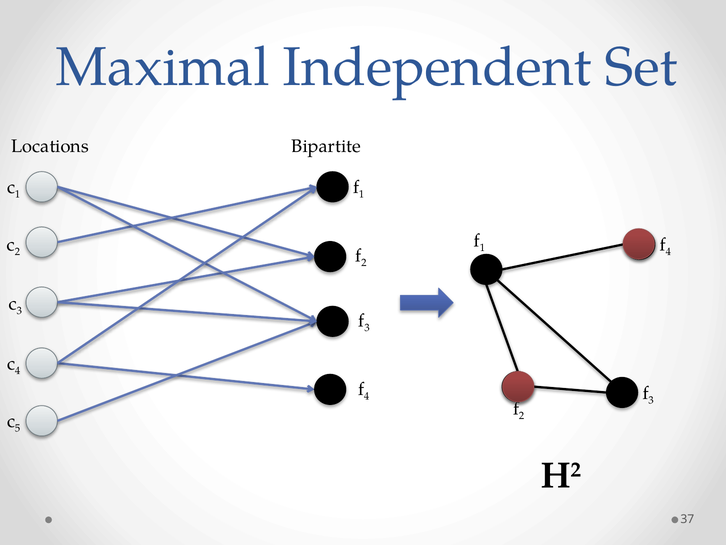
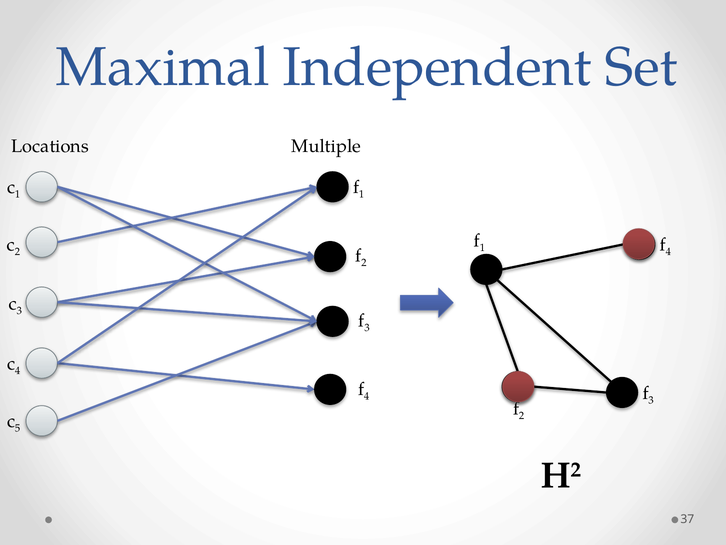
Bipartite: Bipartite -> Multiple
